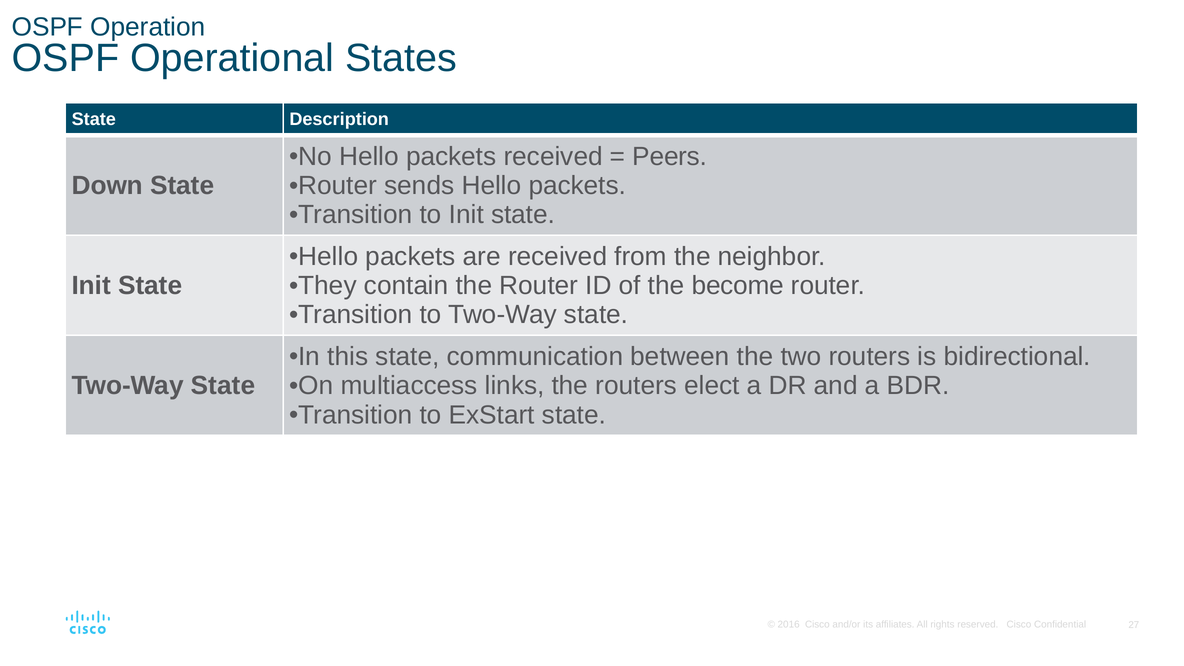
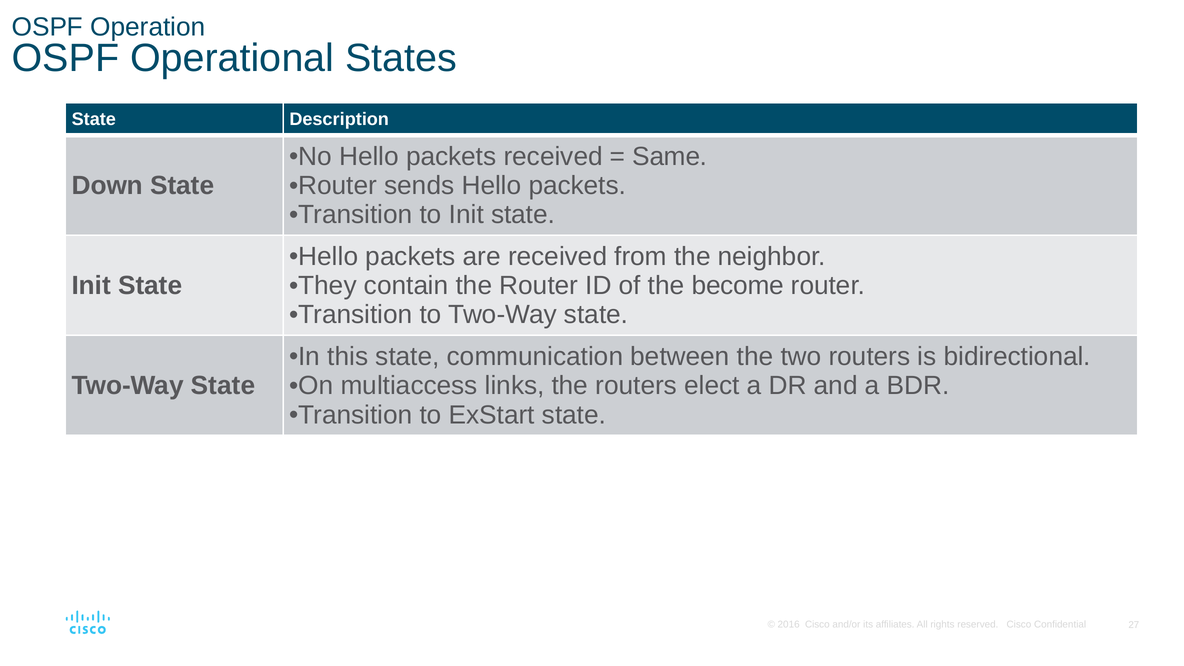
Peers: Peers -> Same
